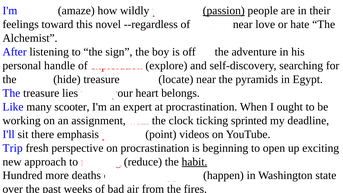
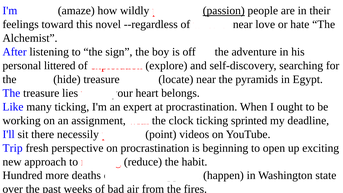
handle: handle -> littered
many scooter: scooter -> ticking
emphasis: emphasis -> necessily
habit underline: present -> none
